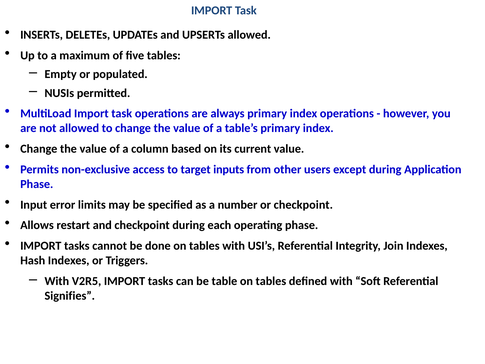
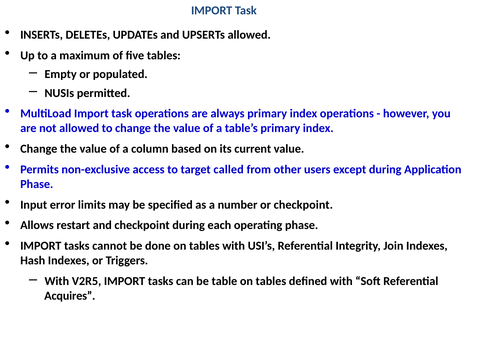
inputs: inputs -> called
Signifies: Signifies -> Acquires
